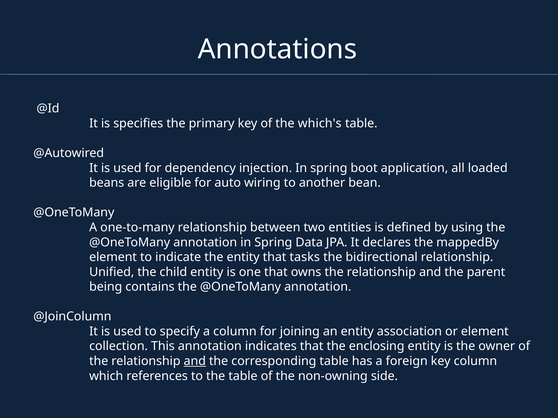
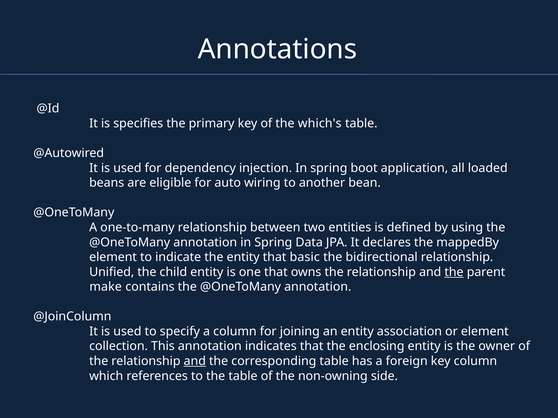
tasks: tasks -> basic
the at (454, 272) underline: none -> present
being: being -> make
